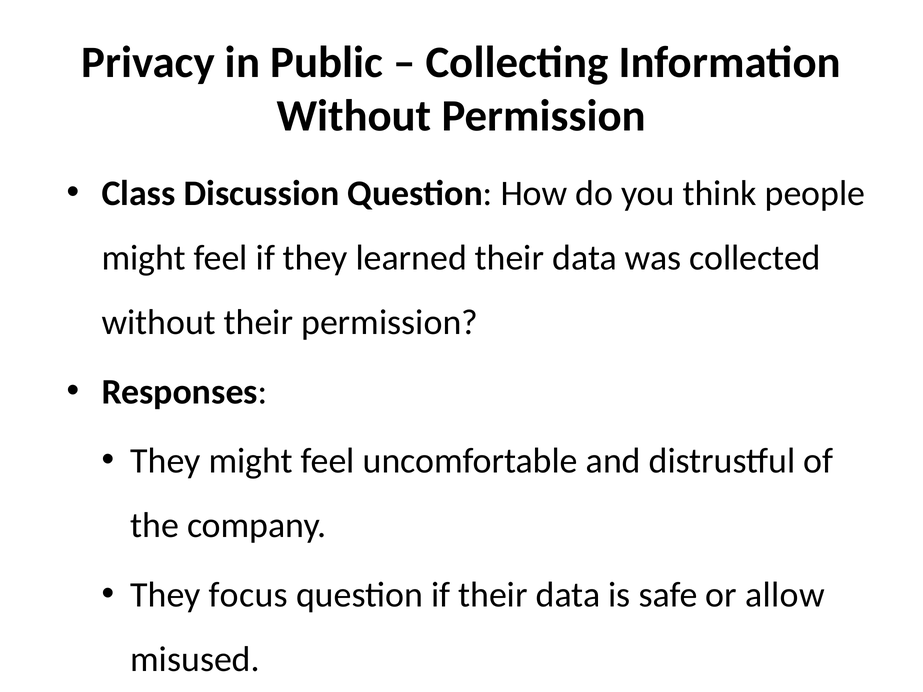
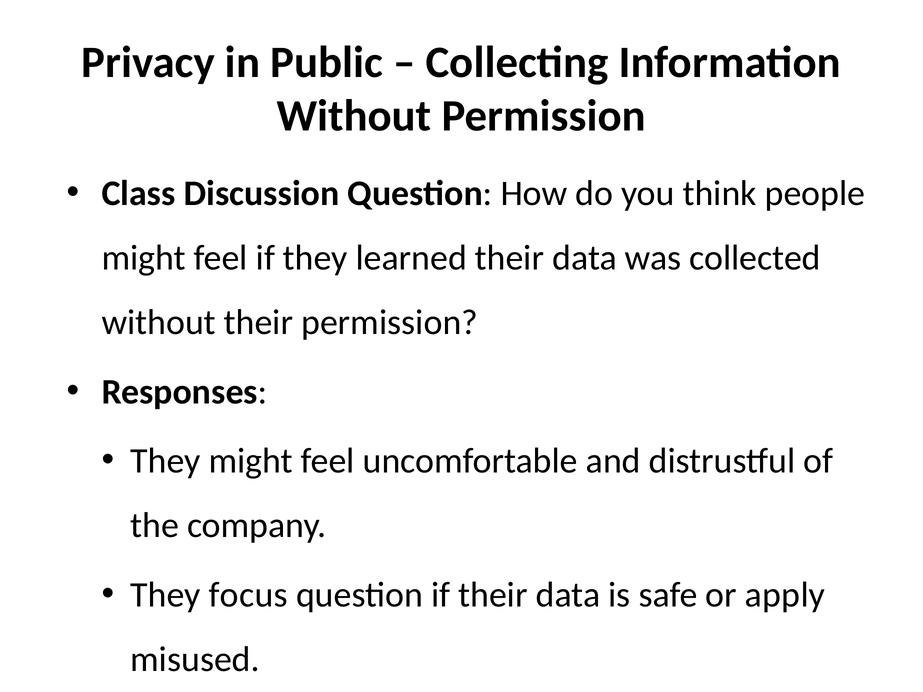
allow: allow -> apply
